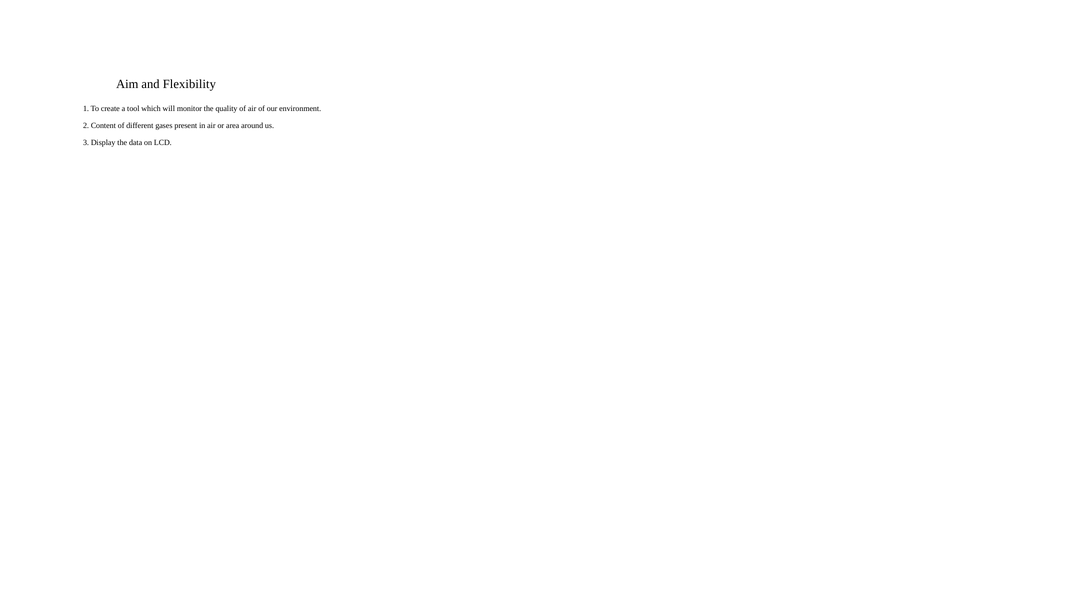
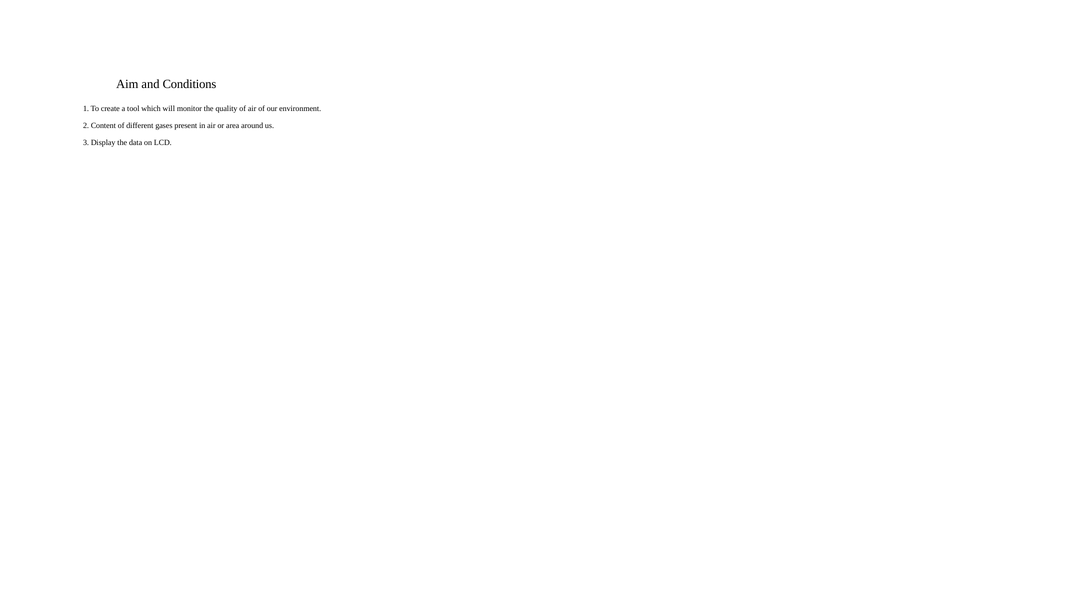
Flexibility: Flexibility -> Conditions
